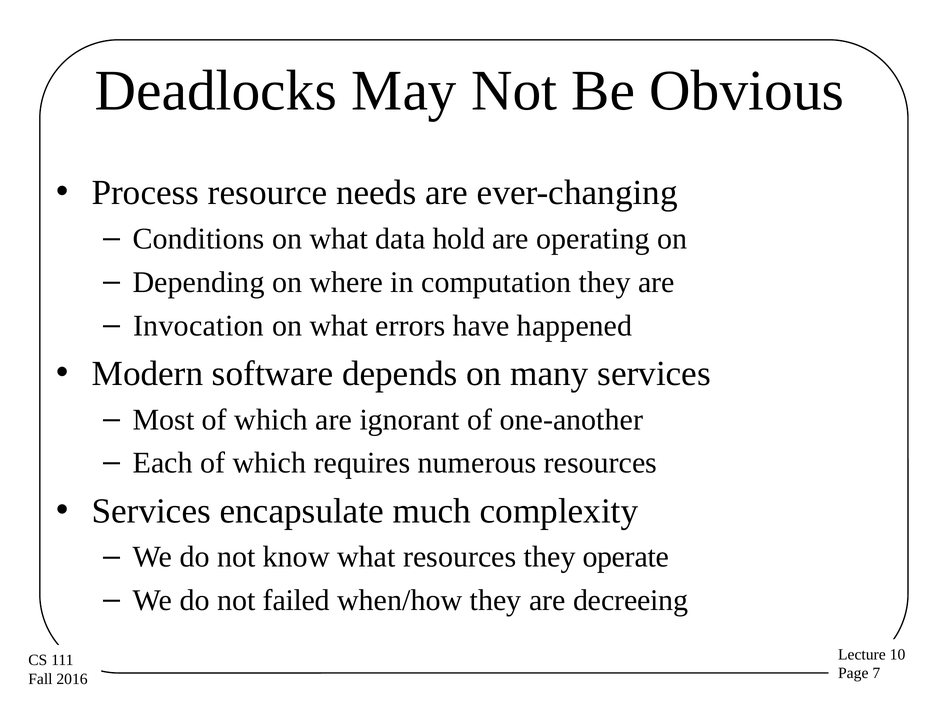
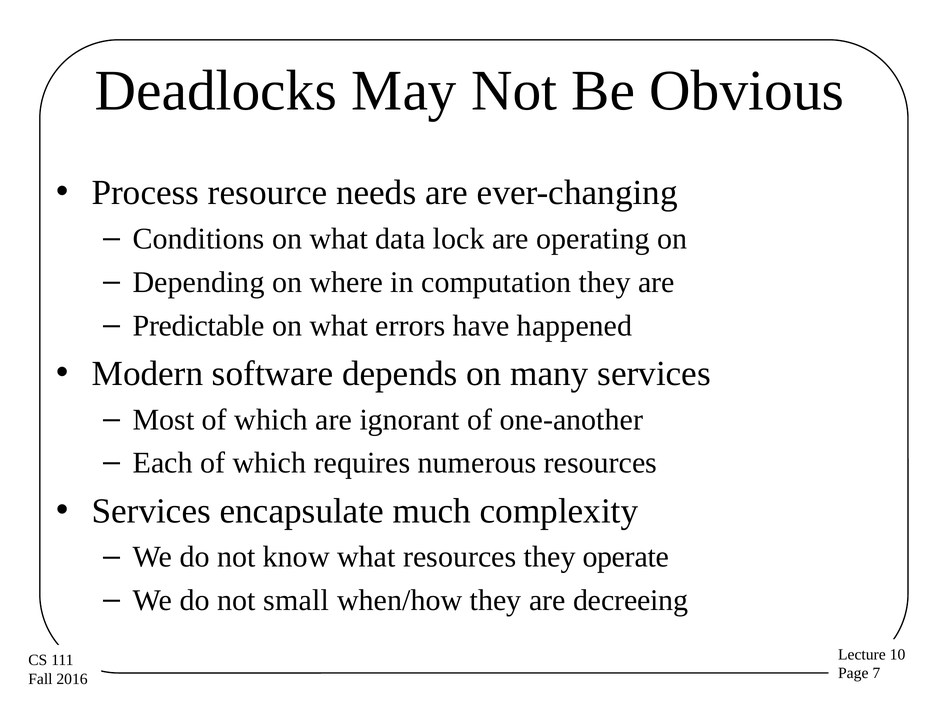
hold: hold -> lock
Invocation: Invocation -> Predictable
failed: failed -> small
